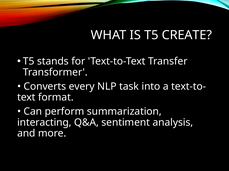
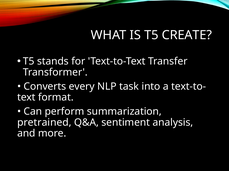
interacting: interacting -> pretrained
